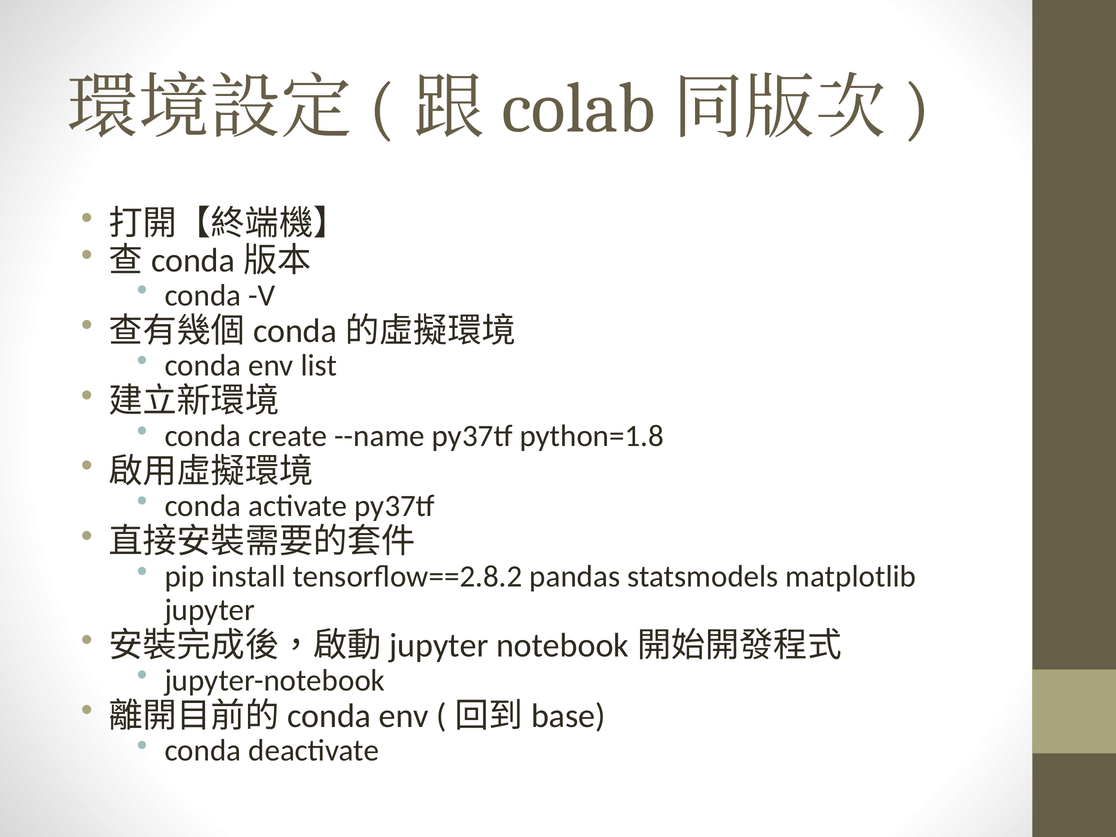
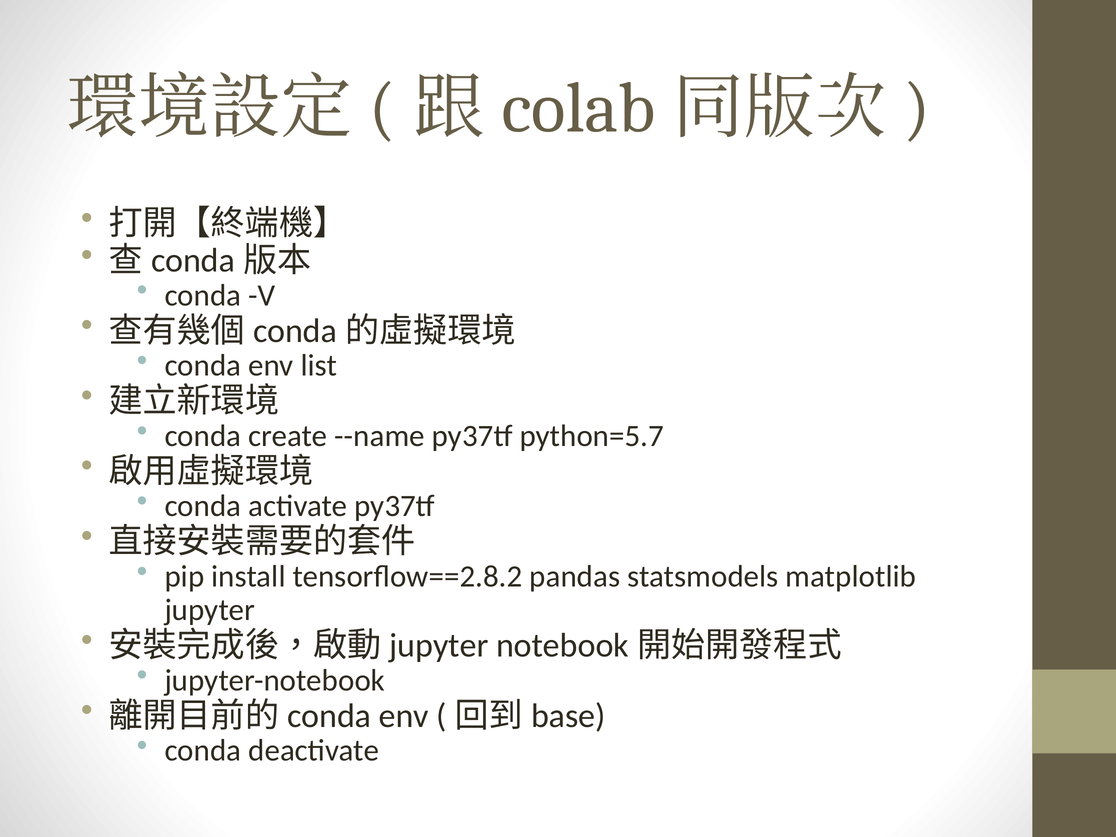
python=1.8: python=1.8 -> python=5.7
